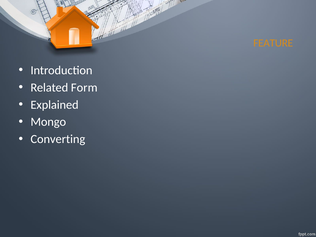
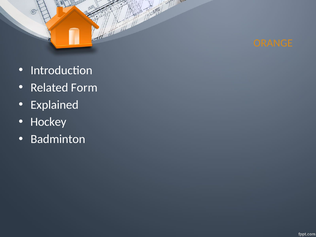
FEATURE: FEATURE -> ORANGE
Mongo: Mongo -> Hockey
Converting: Converting -> Badminton
